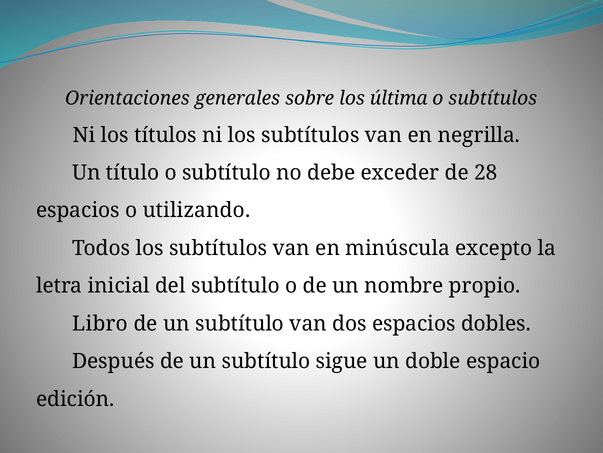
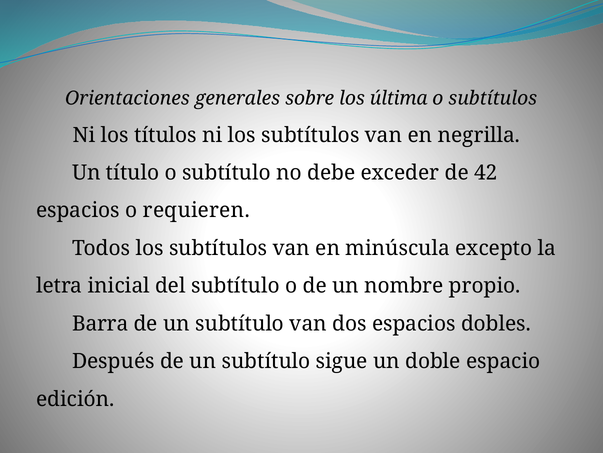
28: 28 -> 42
utilizando: utilizando -> requieren
Libro: Libro -> Barra
